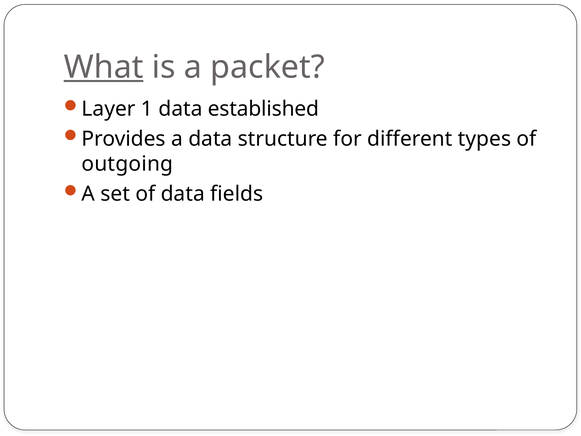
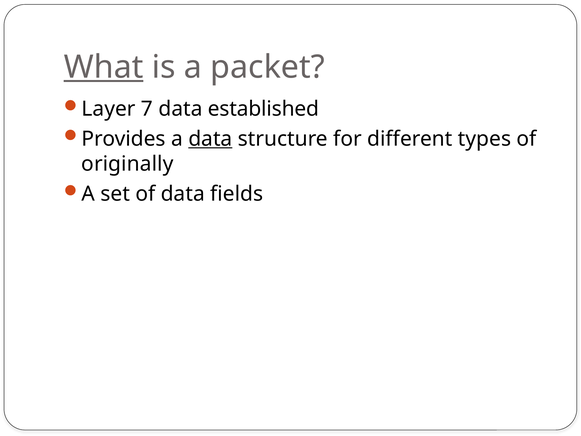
1: 1 -> 7
data at (210, 139) underline: none -> present
outgoing: outgoing -> originally
